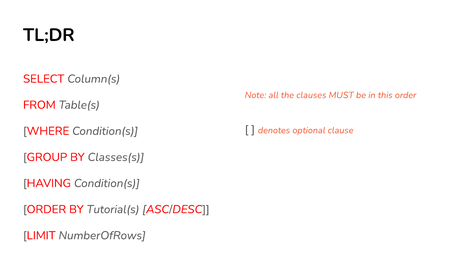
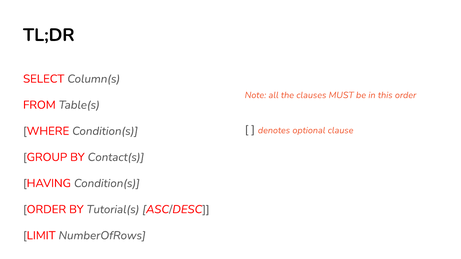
Classes(s: Classes(s -> Contact(s
